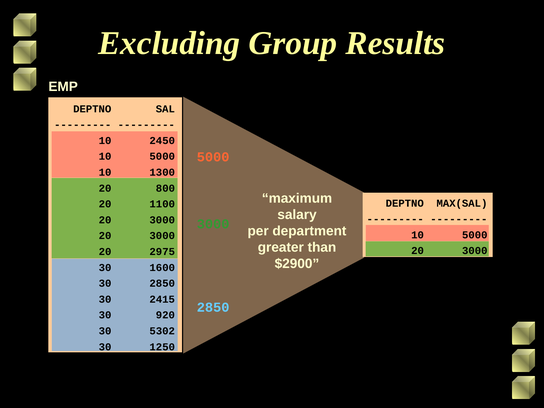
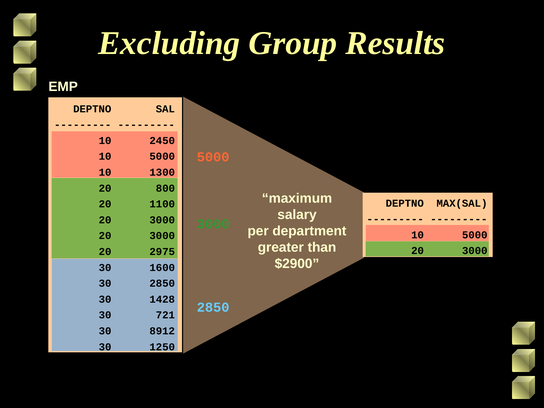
2415: 2415 -> 1428
920: 920 -> 721
5302: 5302 -> 8912
